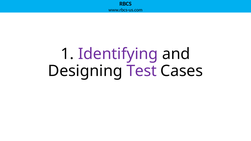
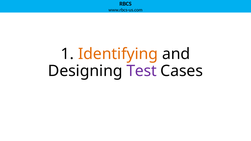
Identifying colour: purple -> orange
